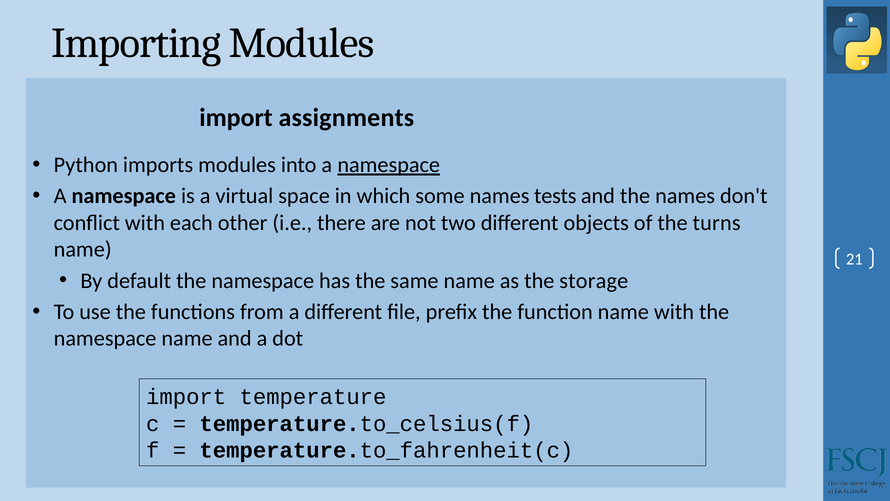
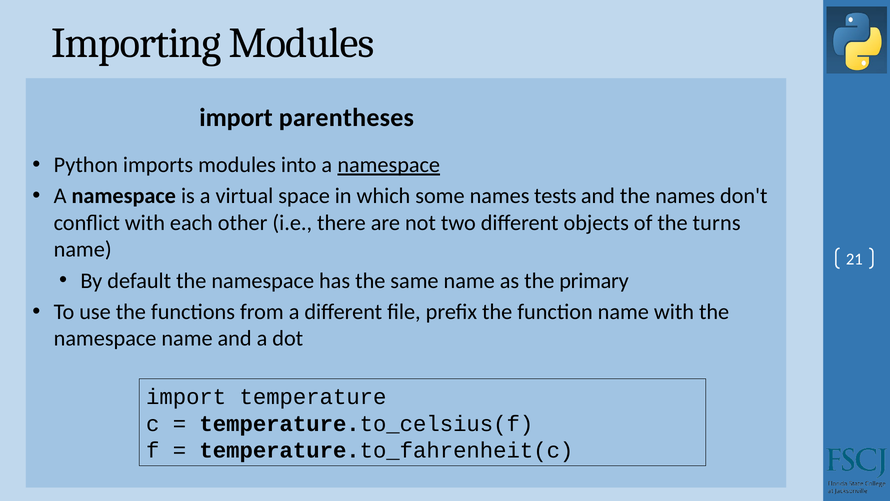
assignments: assignments -> parentheses
storage: storage -> primary
